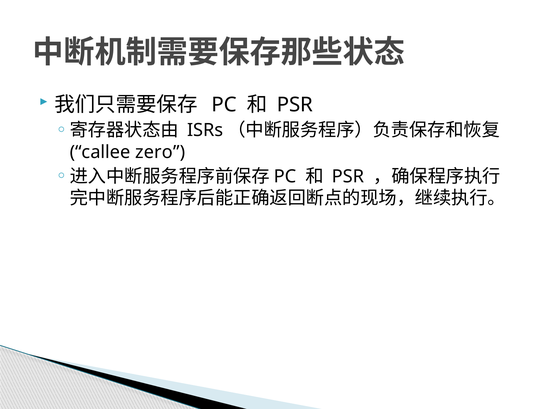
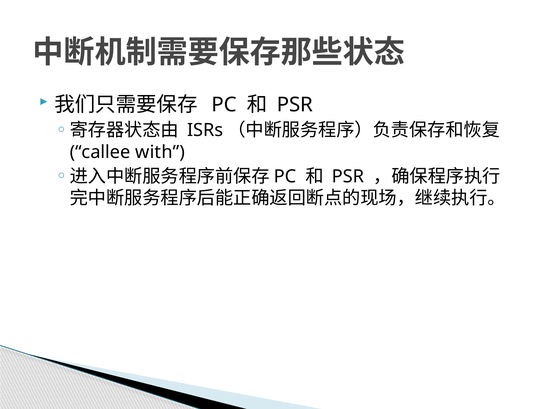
zero: zero -> with
